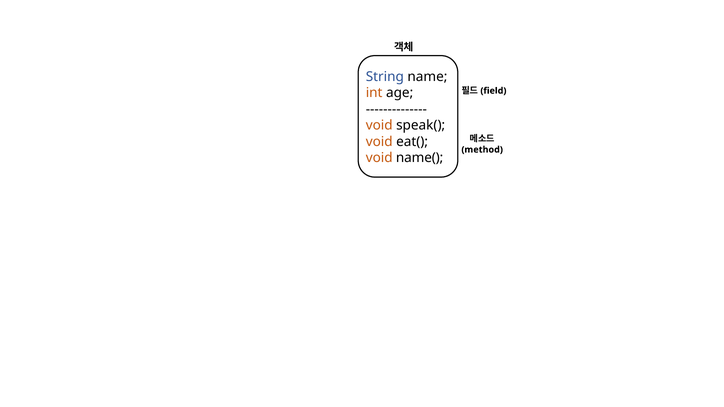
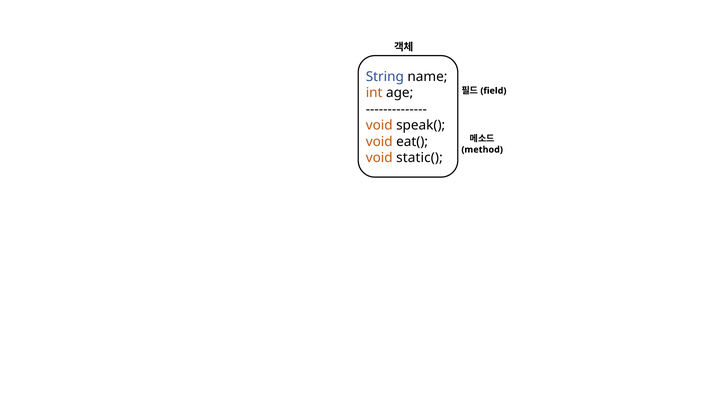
name(: name( -> static(
